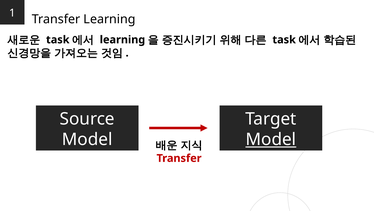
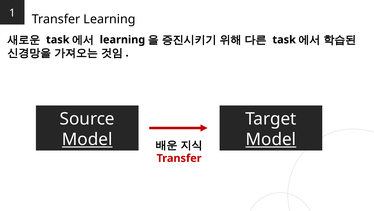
Model at (87, 139) underline: none -> present
